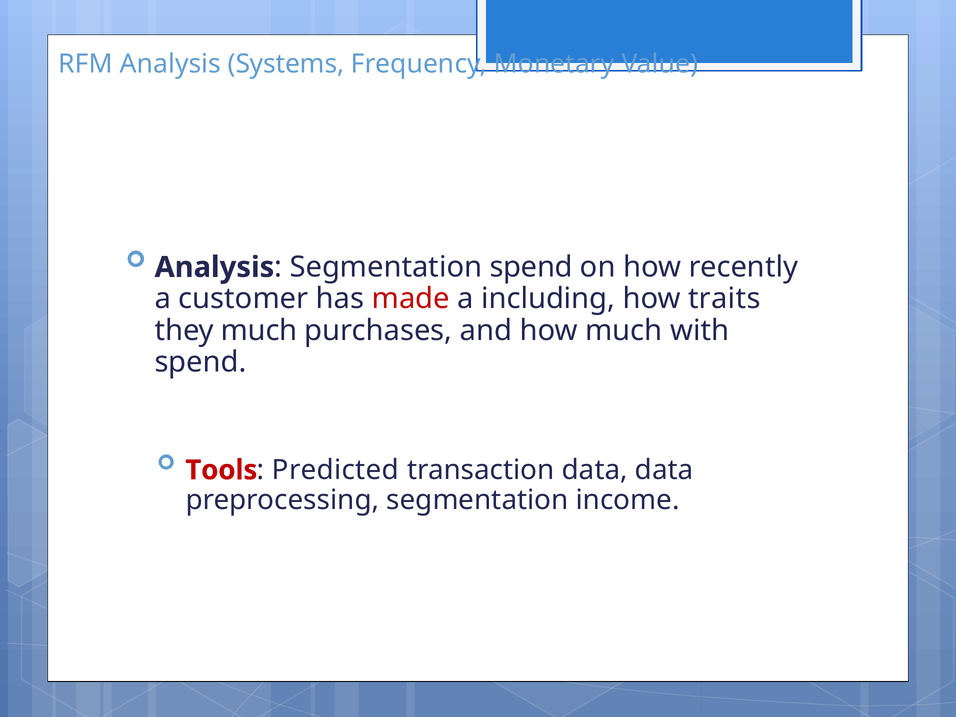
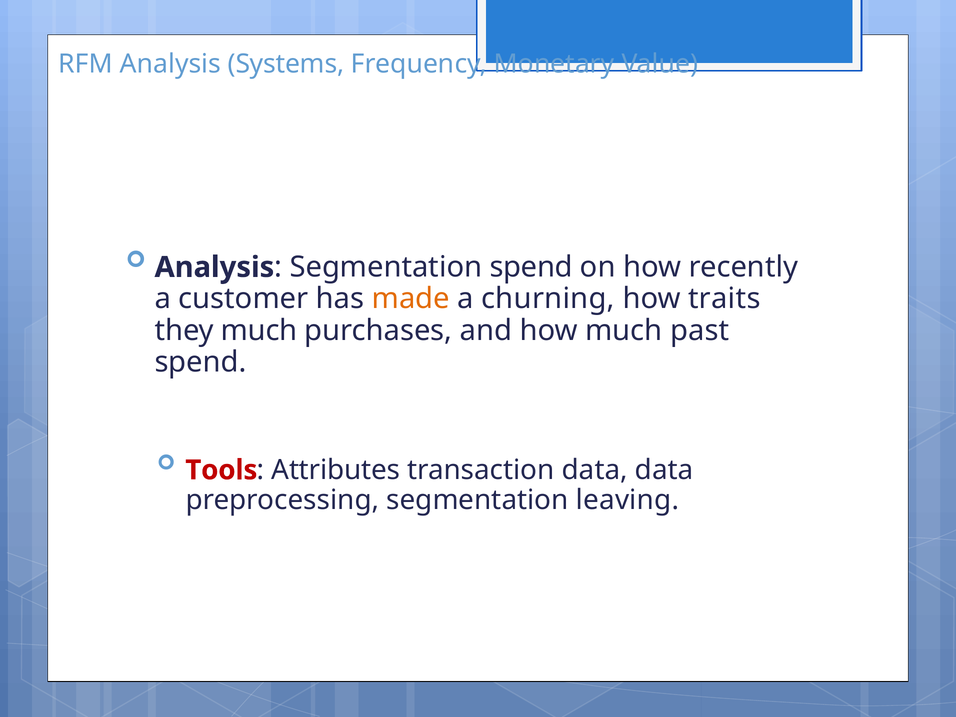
made colour: red -> orange
including: including -> churning
with: with -> past
Predicted: Predicted -> Attributes
income: income -> leaving
